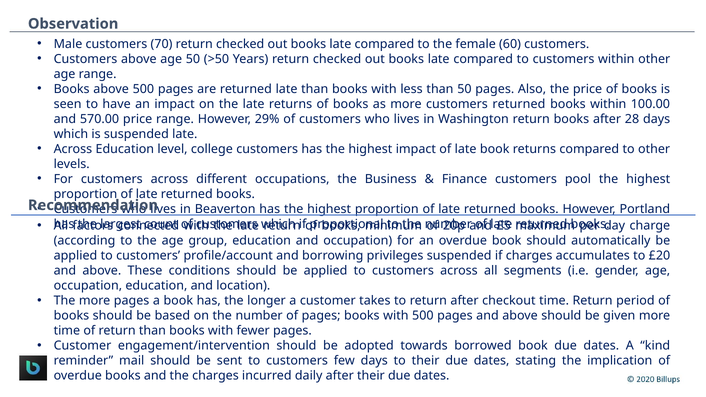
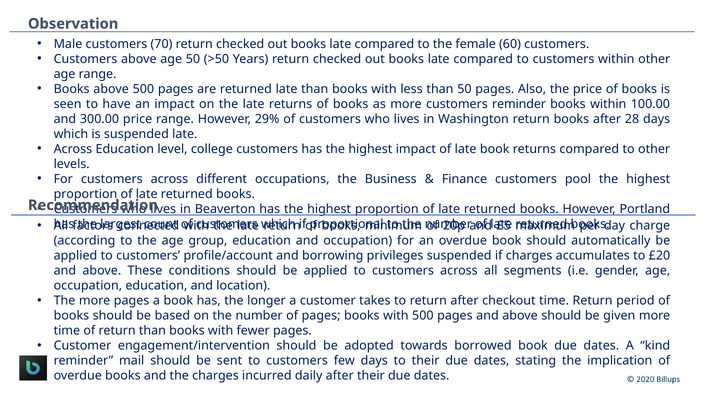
customers returned: returned -> reminder
570.00: 570.00 -> 300.00
